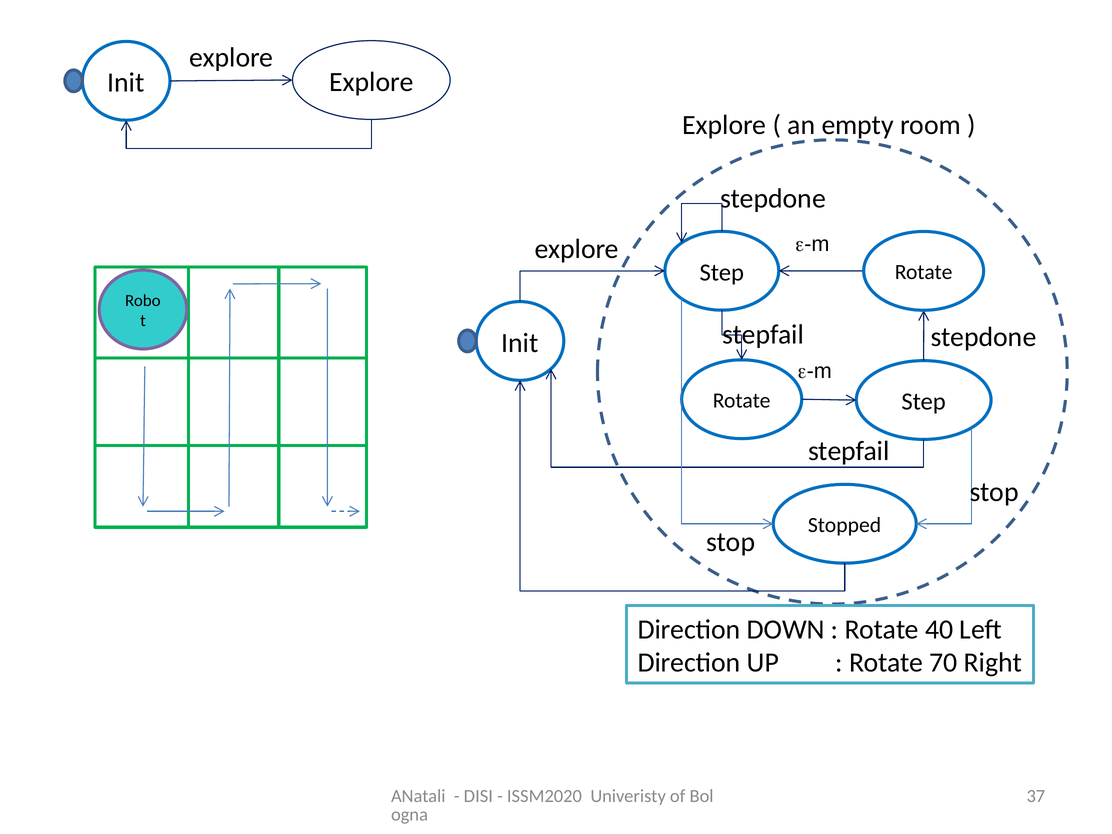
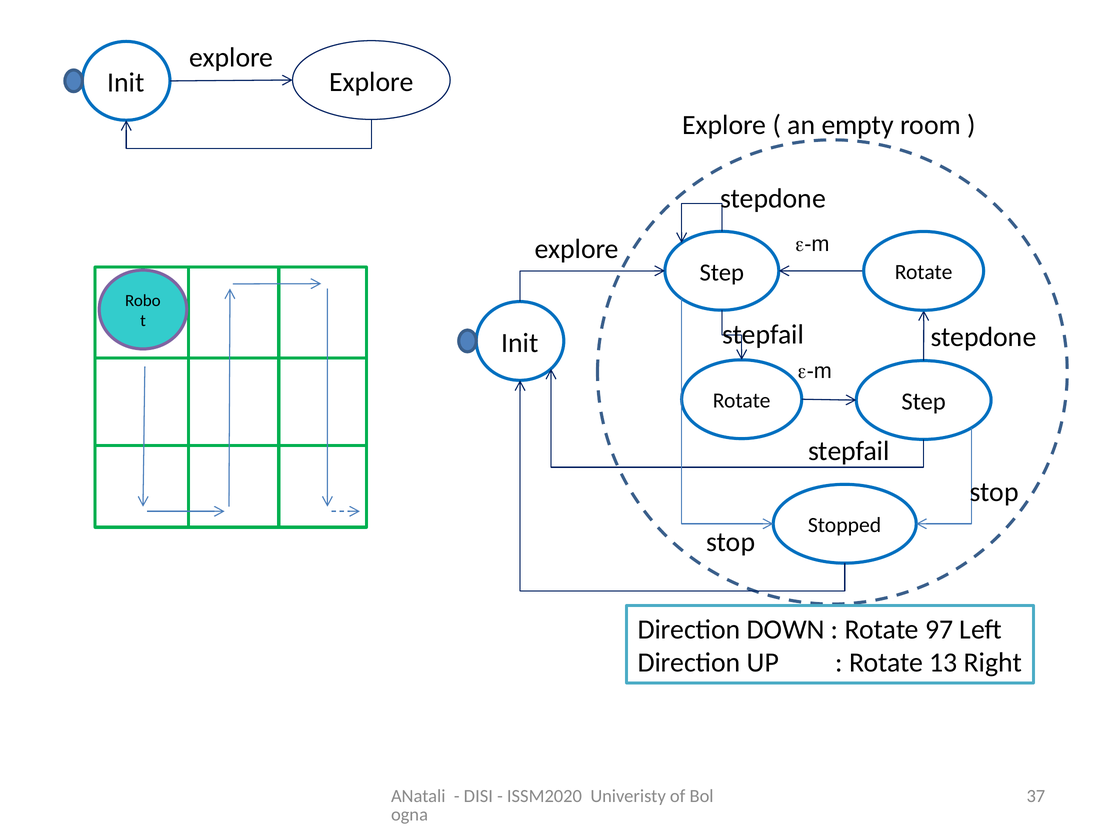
40: 40 -> 97
70: 70 -> 13
